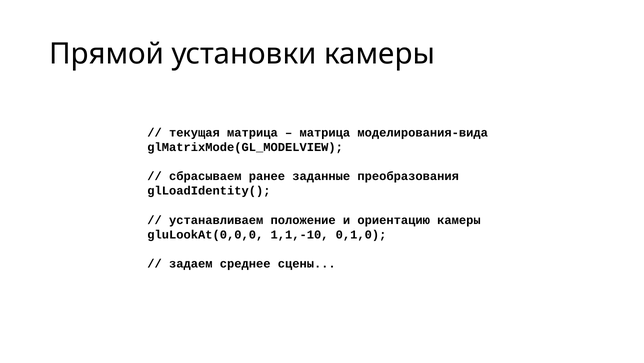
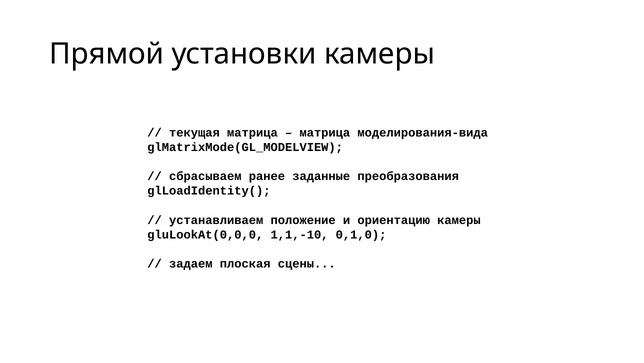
среднее: среднее -> плоская
